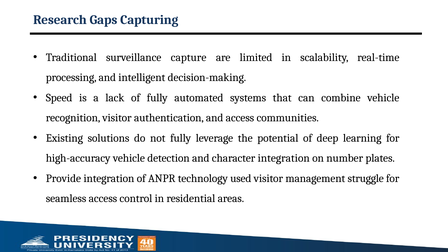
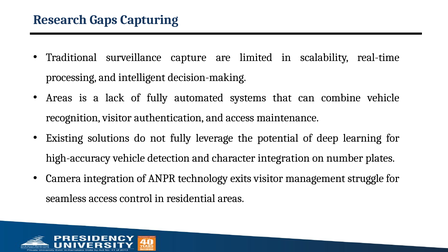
Speed at (59, 98): Speed -> Areas
communities: communities -> maintenance
Provide: Provide -> Camera
used: used -> exits
